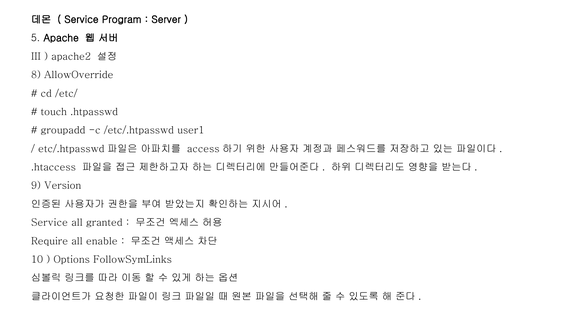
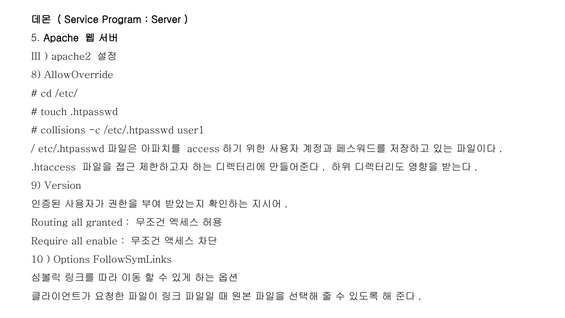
groupadd: groupadd -> collisions
Service at (50, 222): Service -> Routing
